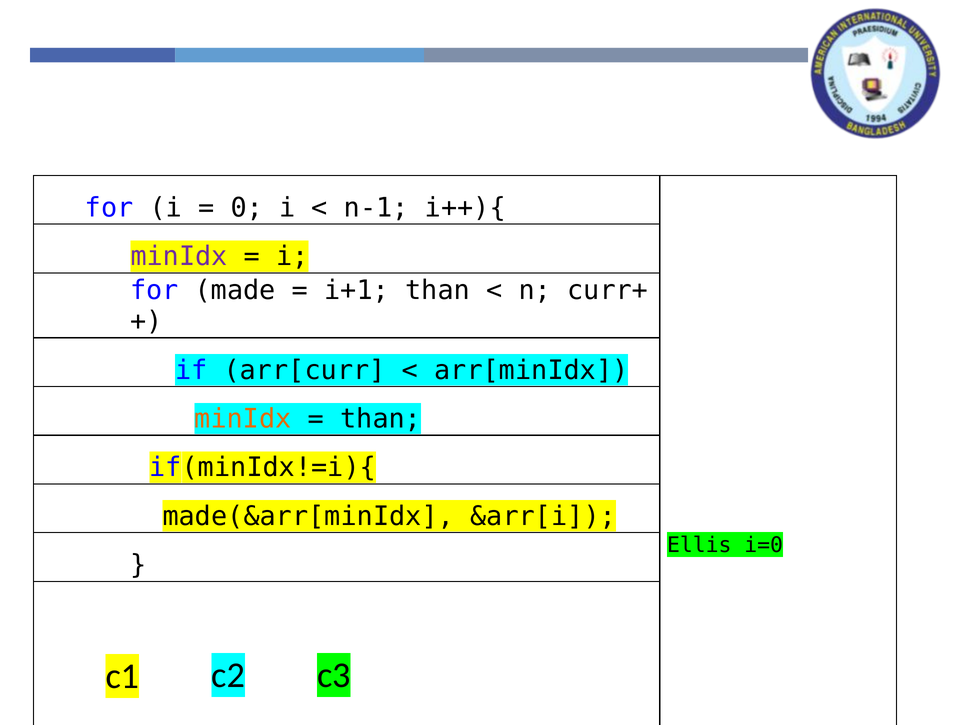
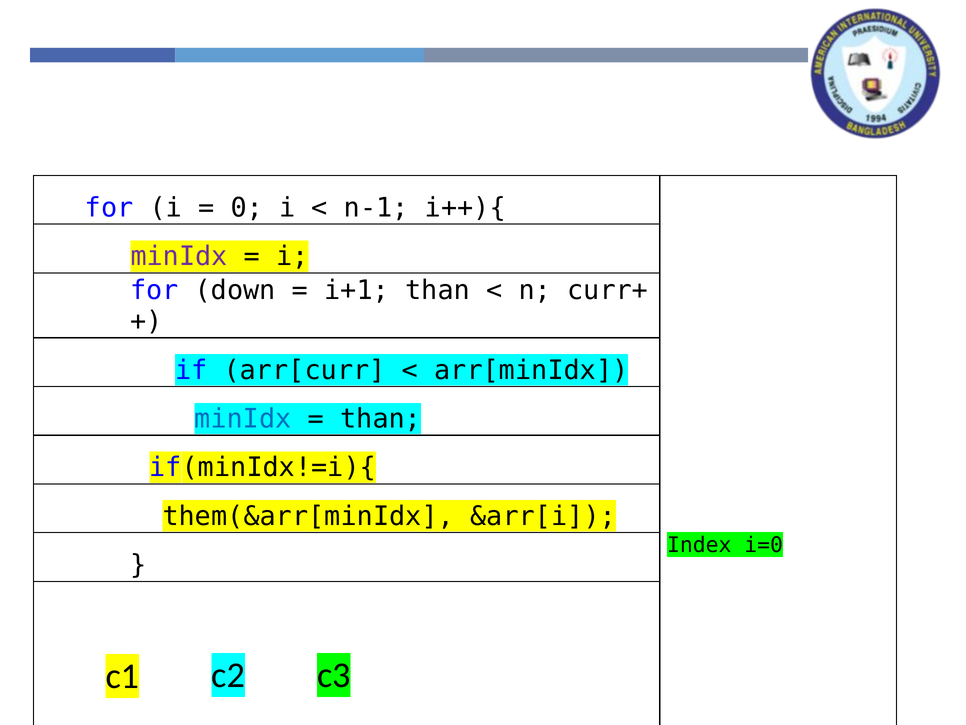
made: made -> down
minIdx at (243, 419) colour: orange -> blue
made(&arr[minIdx: made(&arr[minIdx -> them(&arr[minIdx
Ellis: Ellis -> Index
